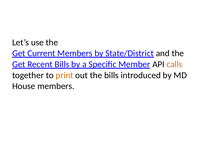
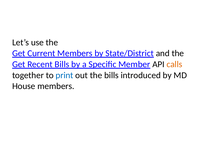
print colour: orange -> blue
